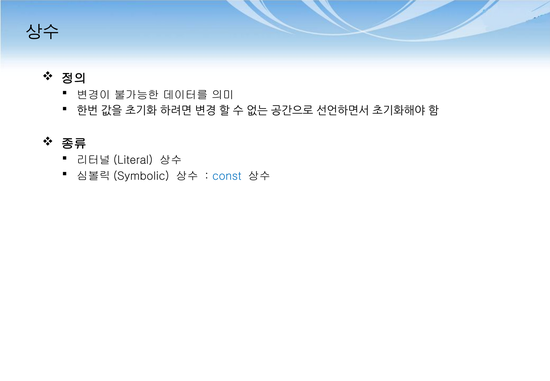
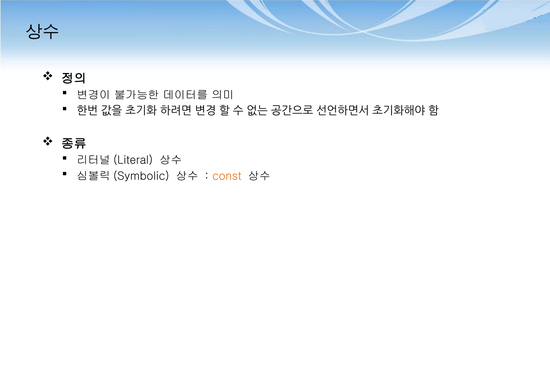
const colour: blue -> orange
